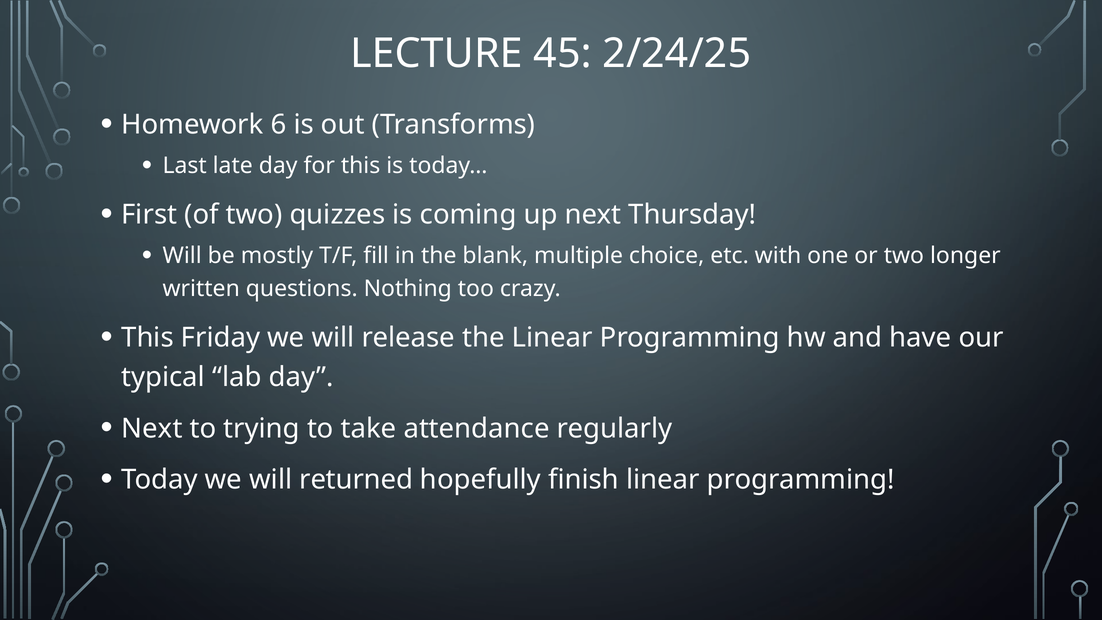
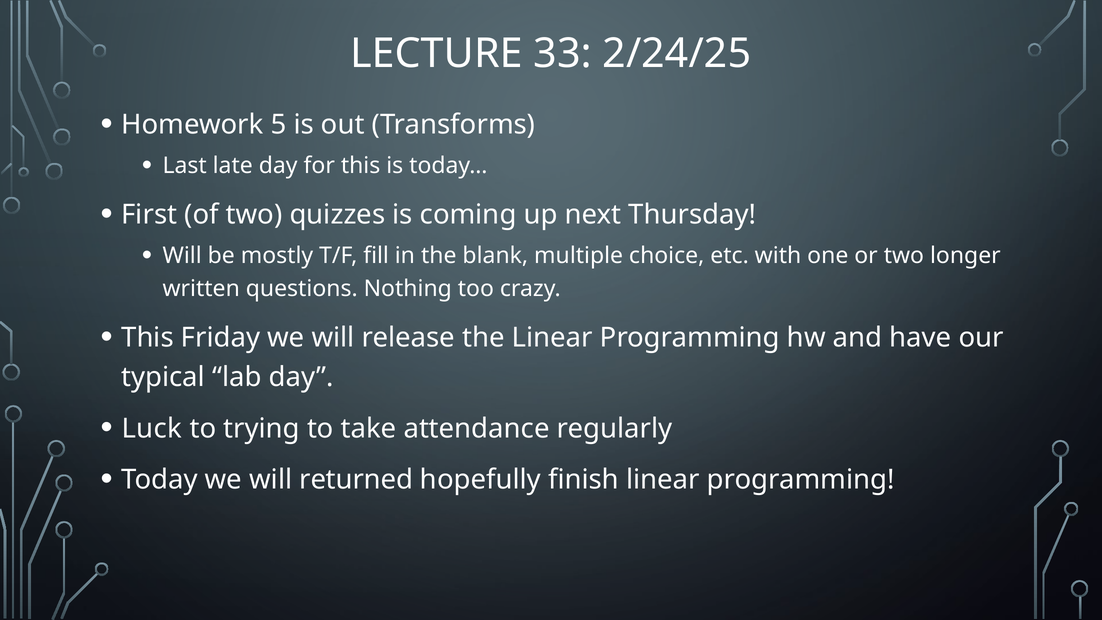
45: 45 -> 33
6: 6 -> 5
Next at (152, 428): Next -> Luck
